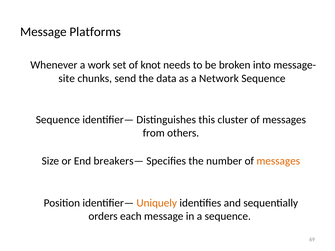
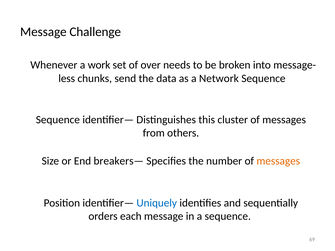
Platforms: Platforms -> Challenge
knot: knot -> over
site: site -> less
Uniquely colour: orange -> blue
